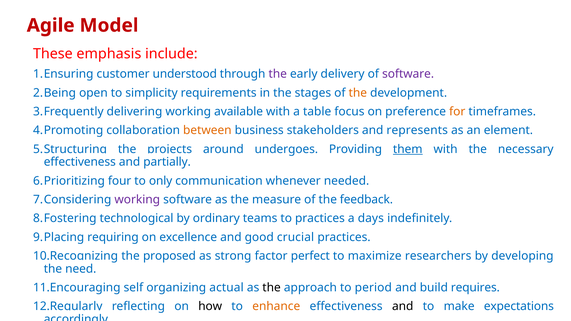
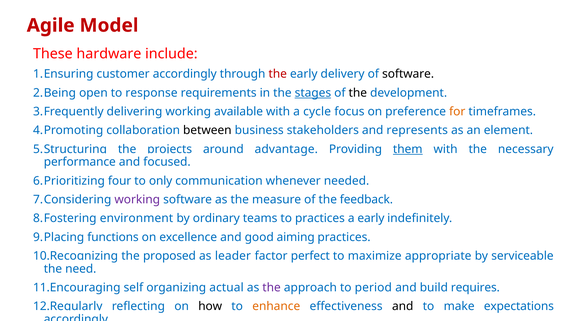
emphasis: emphasis -> hardware
customer understood: understood -> accordingly
the at (278, 74) colour: purple -> red
software at (408, 74) colour: purple -> black
simplicity: simplicity -> response
stages underline: none -> present
the at (358, 93) colour: orange -> black
table: table -> cycle
between colour: orange -> black
undergoes: undergoes -> advantage
effectiveness at (80, 162): effectiveness -> performance
partially: partially -> focused
technological: technological -> environment
a days: days -> early
requiring: requiring -> functions
crucial: crucial -> aiming
strong: strong -> leader
researchers: researchers -> appropriate
developing: developing -> serviceable
the at (272, 288) colour: black -> purple
